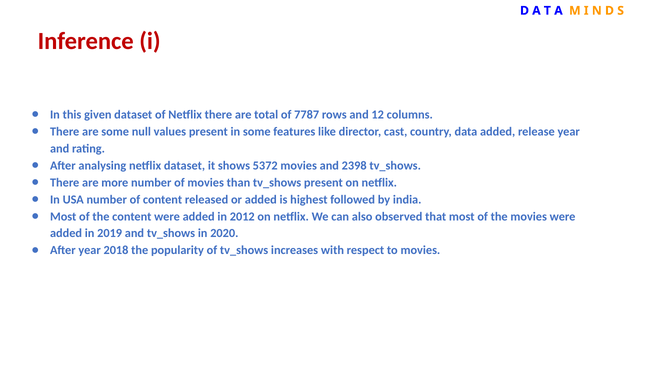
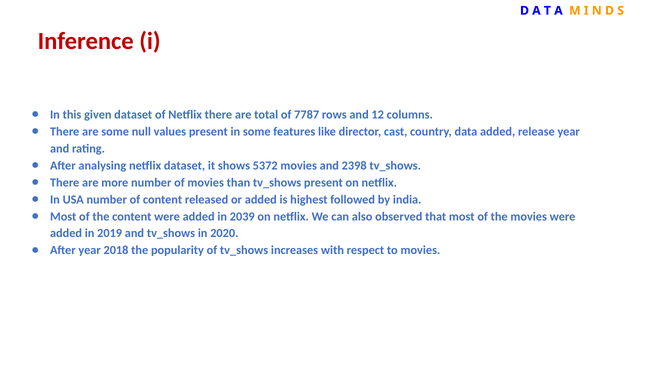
2012: 2012 -> 2039
